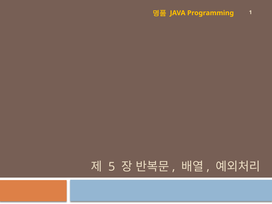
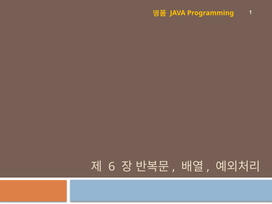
5: 5 -> 6
